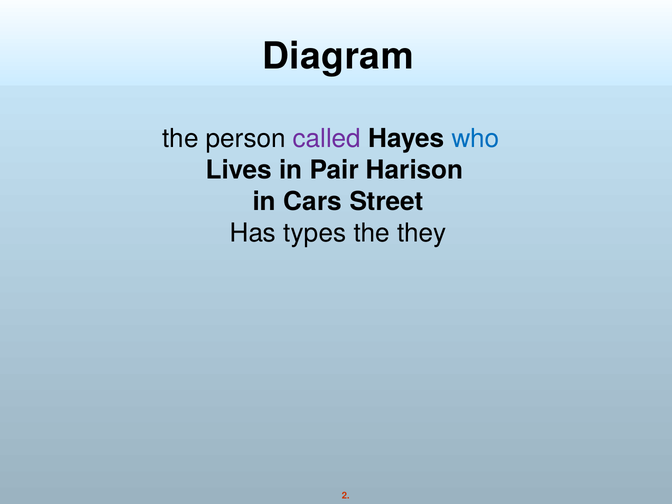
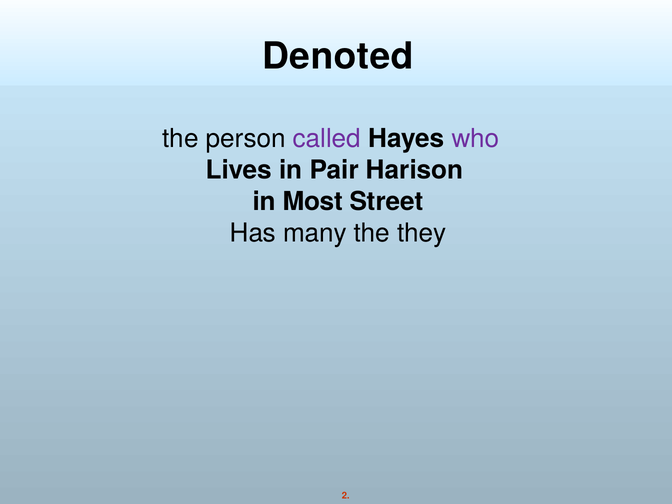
Diagram: Diagram -> Denoted
who colour: blue -> purple
Cars: Cars -> Most
types: types -> many
